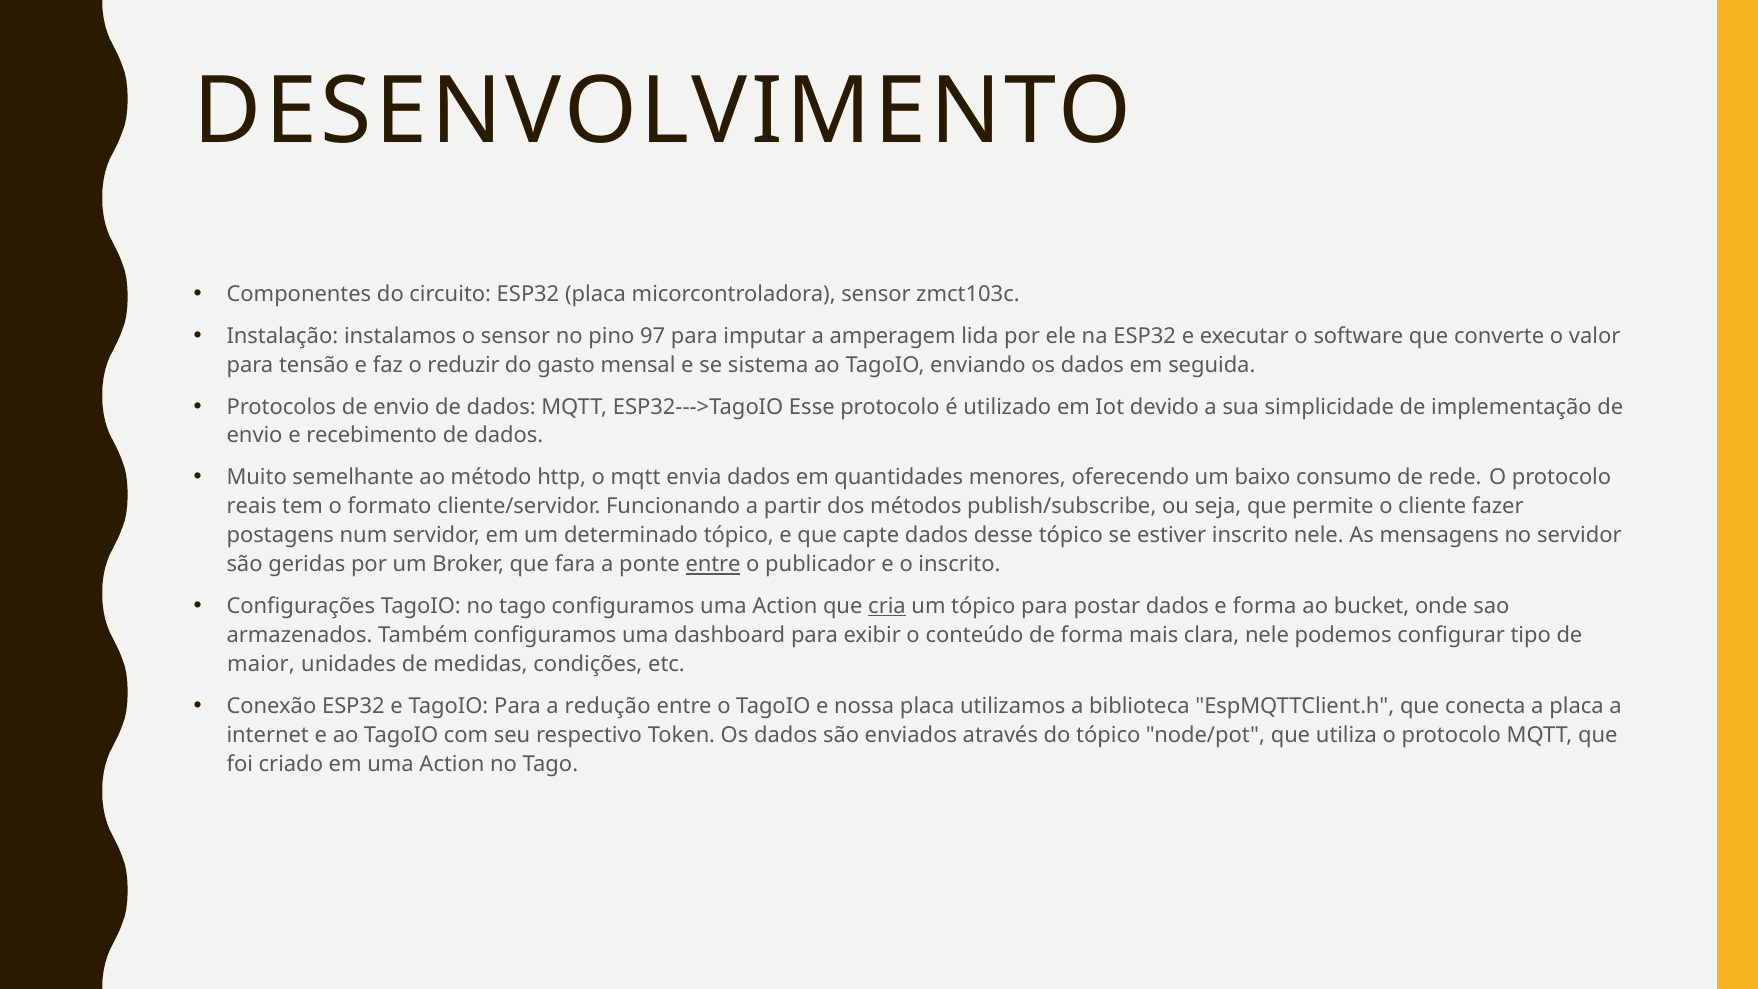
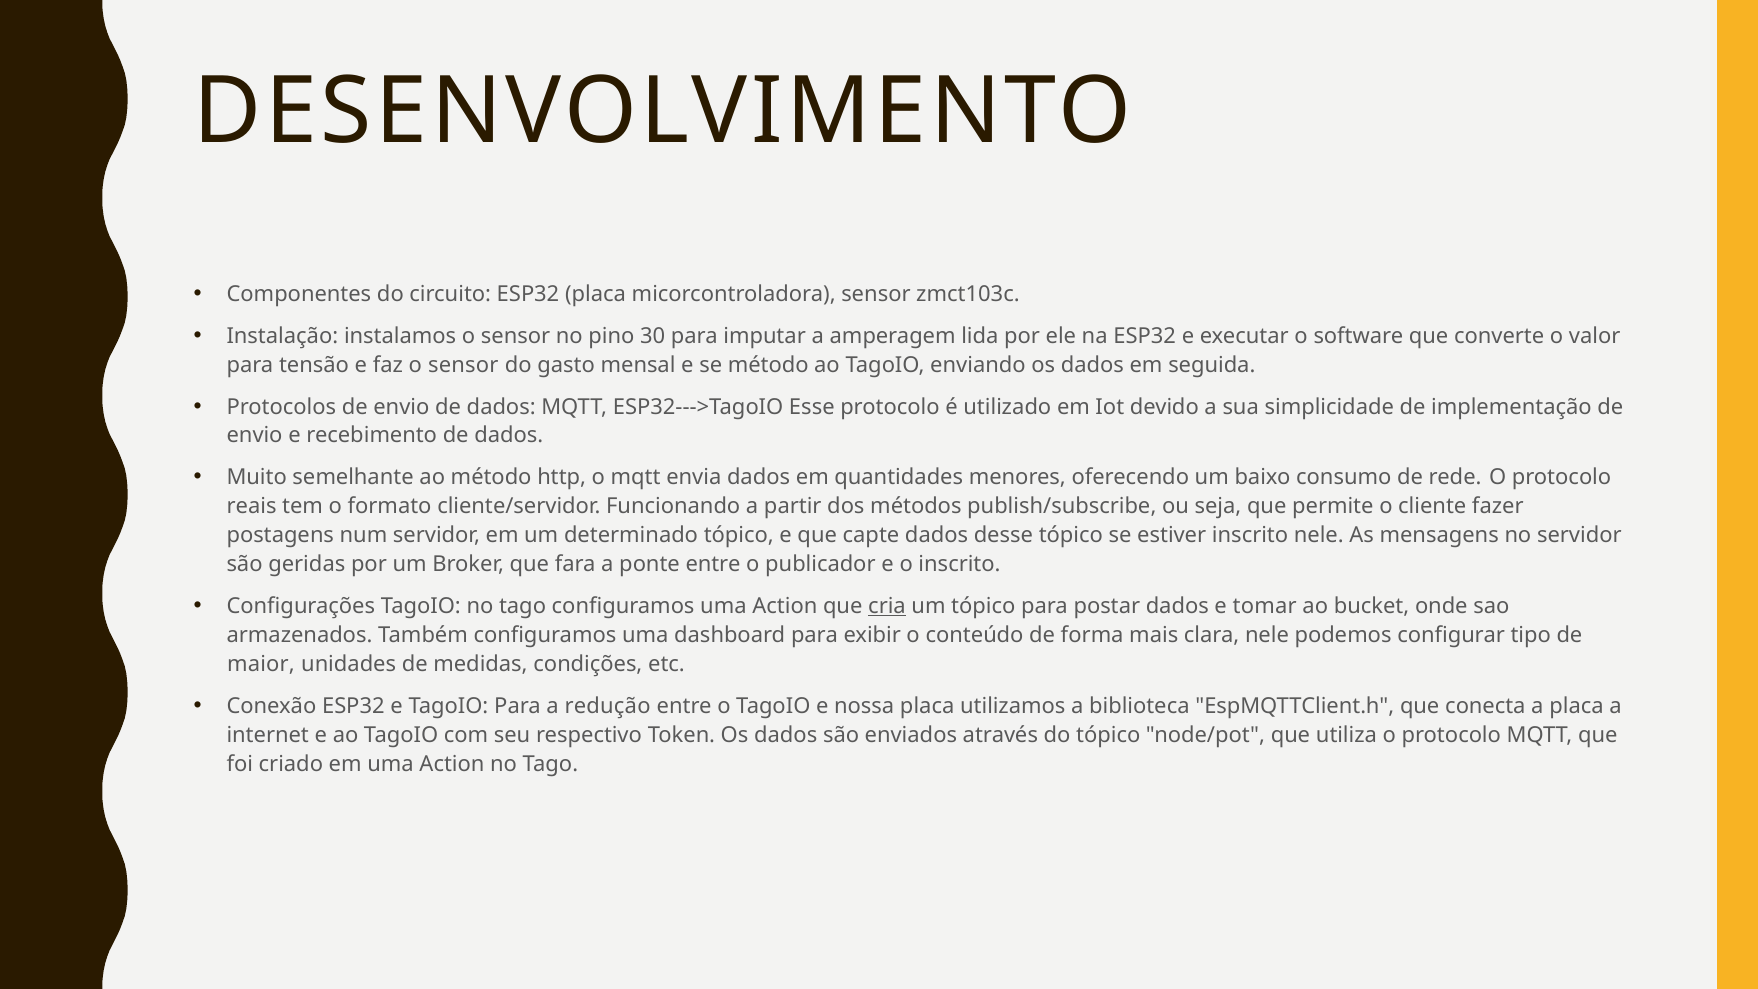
97: 97 -> 30
faz o reduzir: reduzir -> sensor
se sistema: sistema -> método
entre at (713, 564) underline: present -> none
e forma: forma -> tomar
